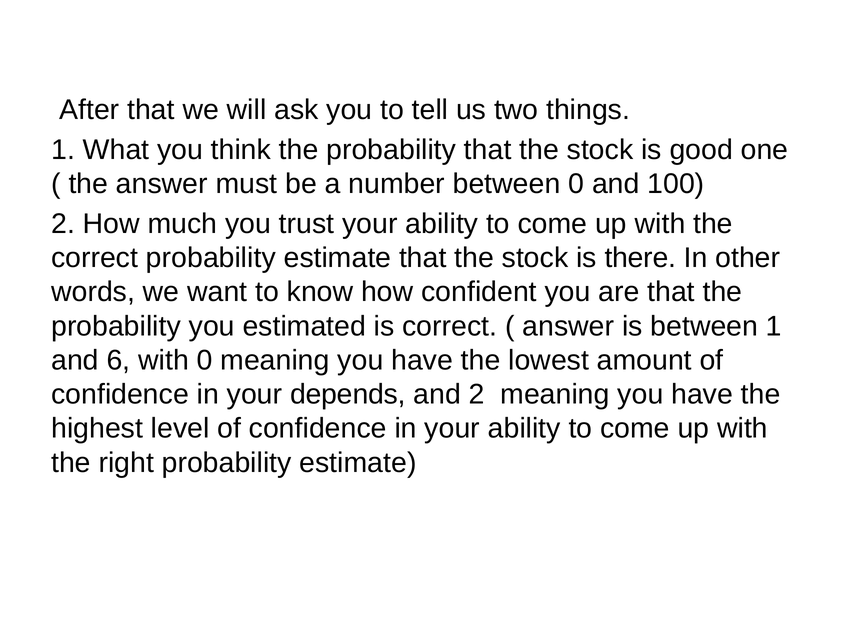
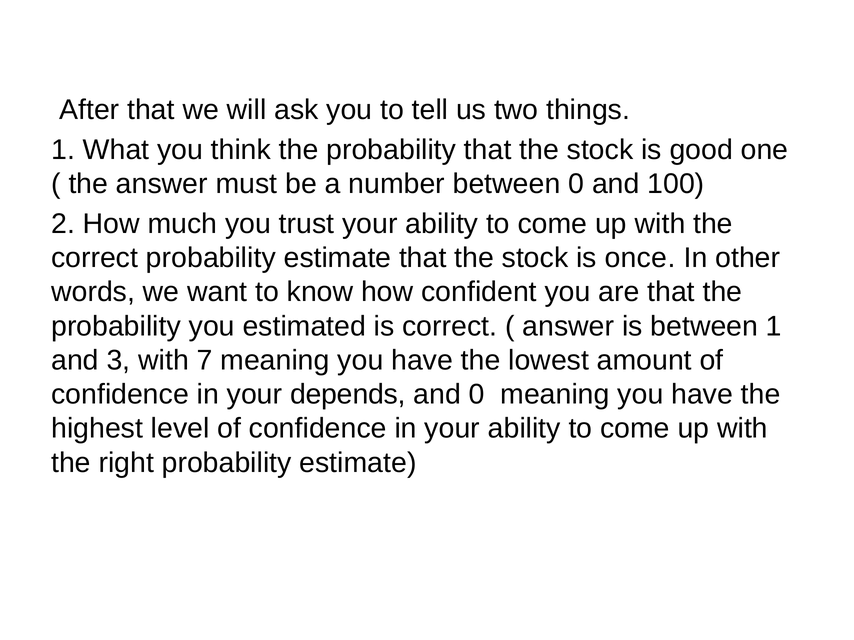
there: there -> once
6: 6 -> 3
with 0: 0 -> 7
and 2: 2 -> 0
